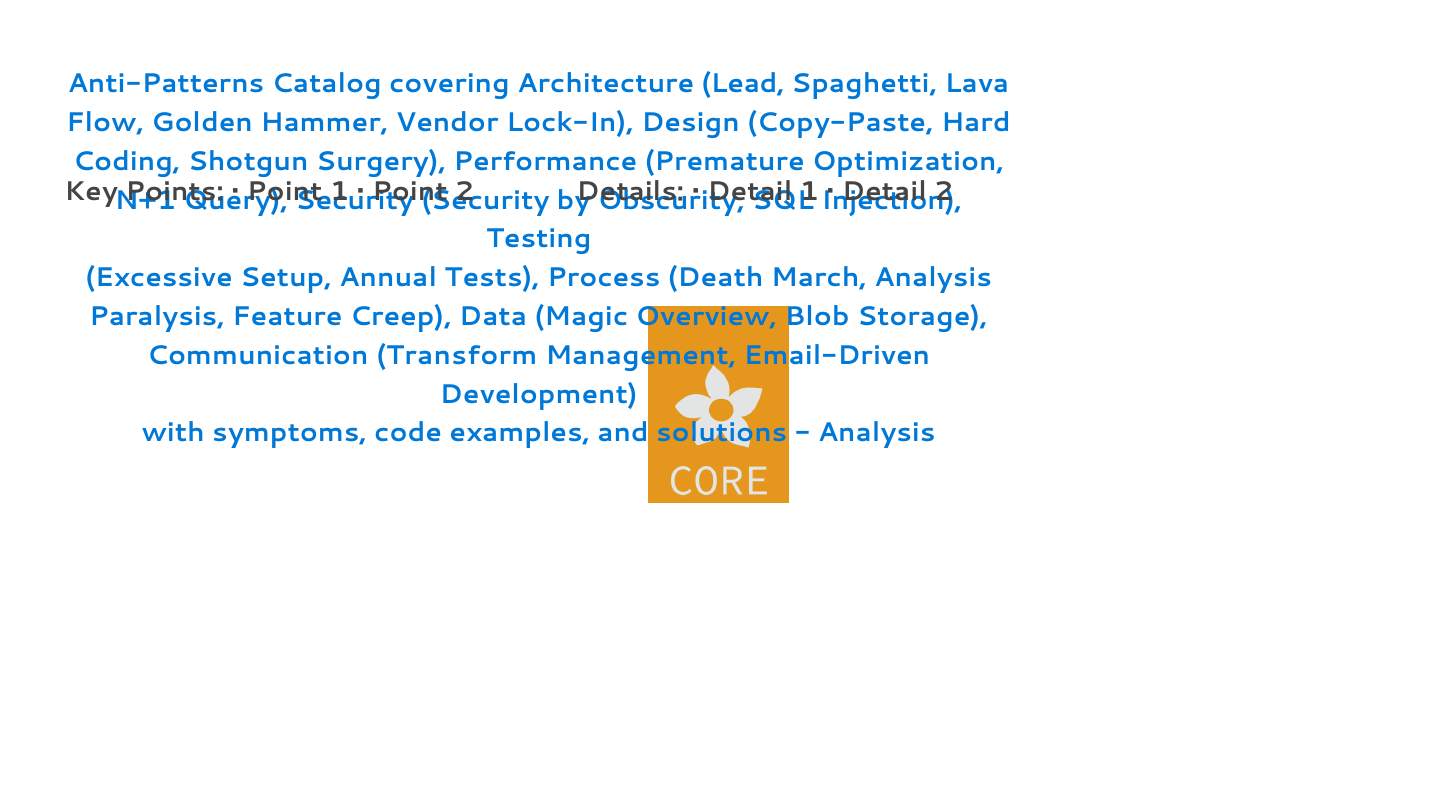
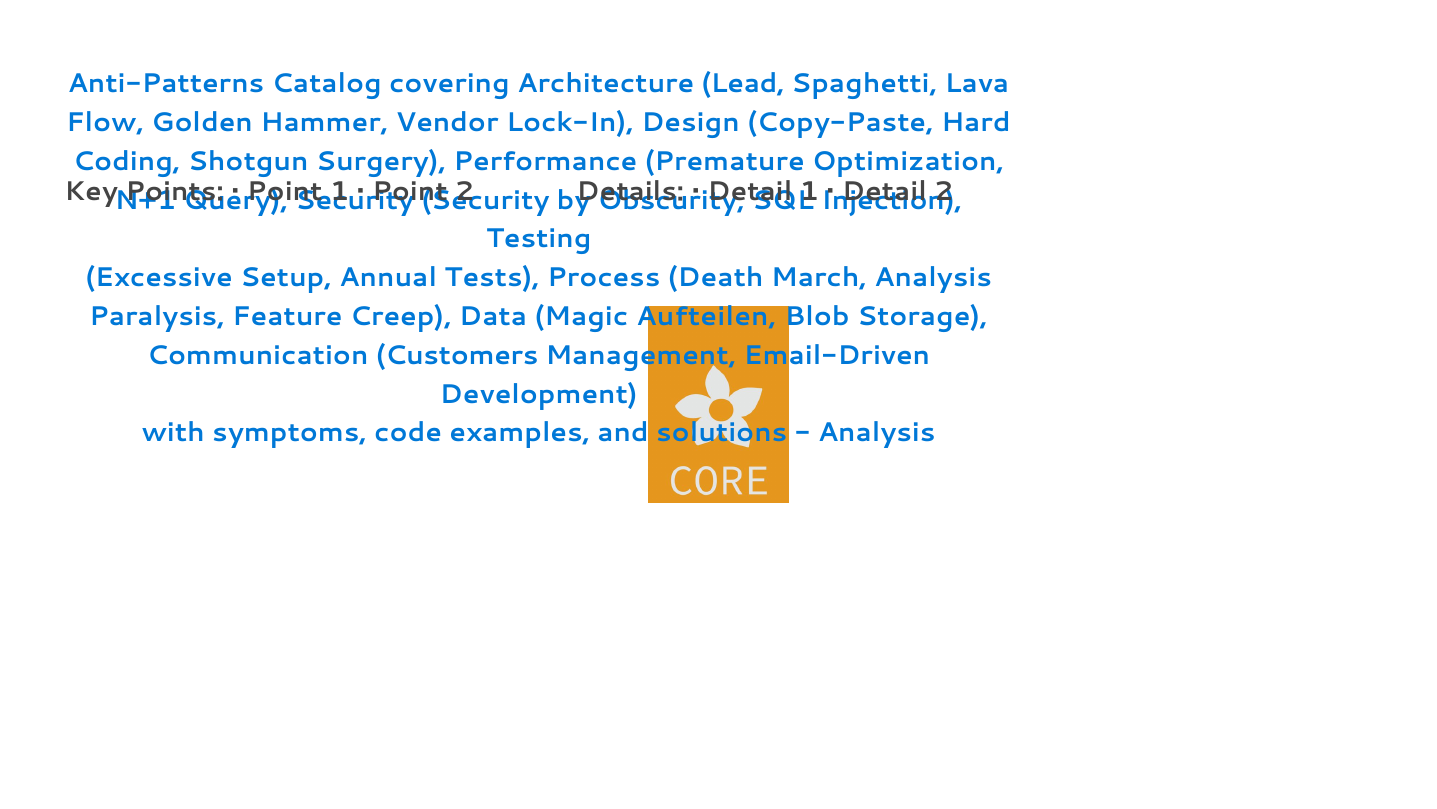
Overview: Overview -> Aufteilen
Transform: Transform -> Customers
